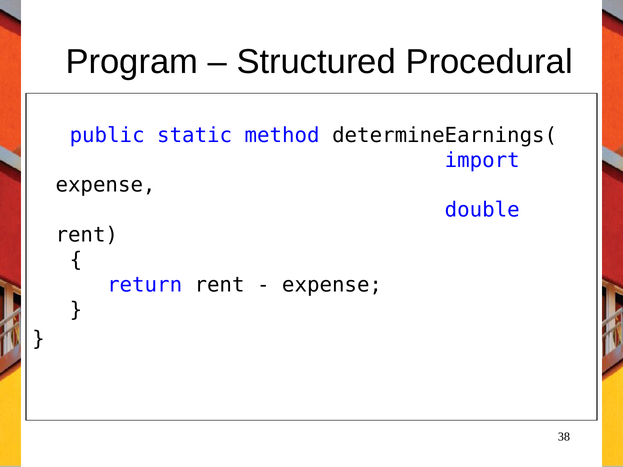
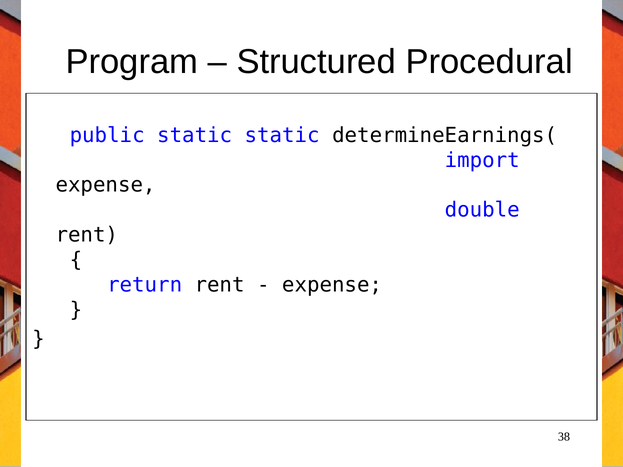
static method: method -> static
